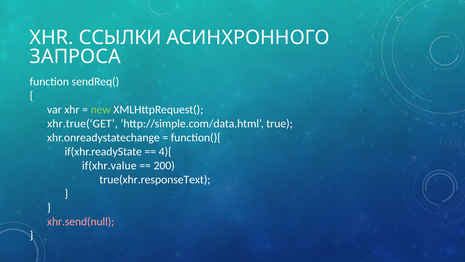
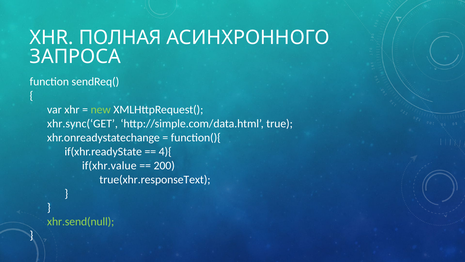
ССЫЛКИ: ССЫЛКИ -> ПОЛНАЯ
xhr.true(‘GET: xhr.true(‘GET -> xhr.sync(‘GET
xhr.send(null colour: pink -> light green
